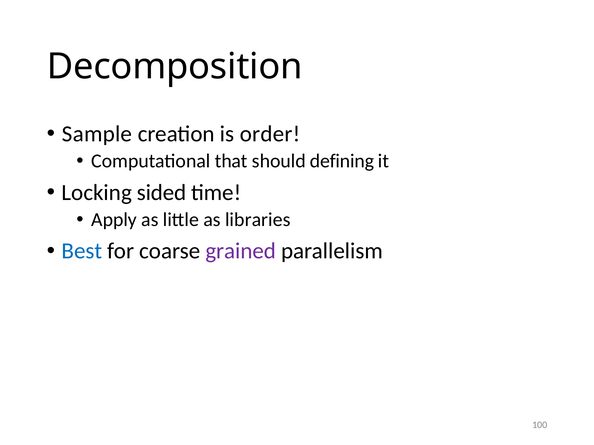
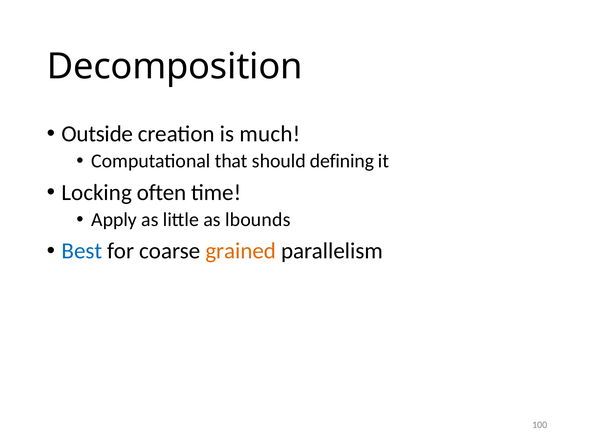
Sample: Sample -> Outside
order: order -> much
sided: sided -> often
libraries: libraries -> lbounds
grained colour: purple -> orange
